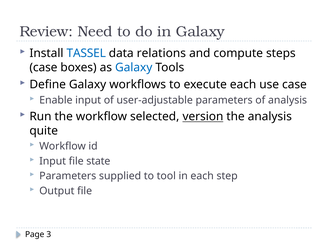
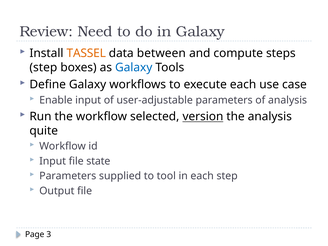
TASSEL colour: blue -> orange
relations: relations -> between
case at (43, 68): case -> step
